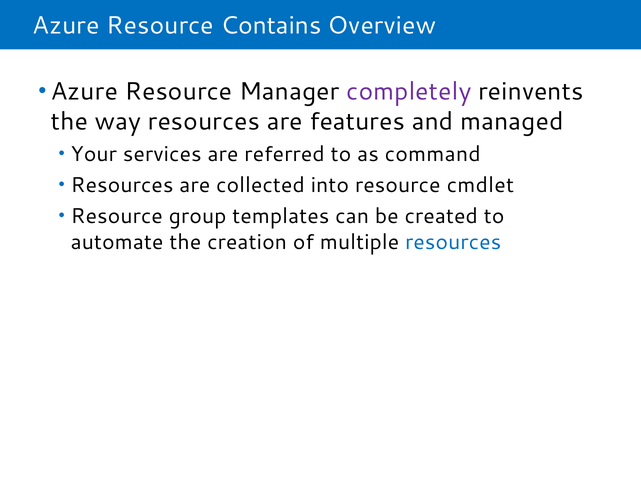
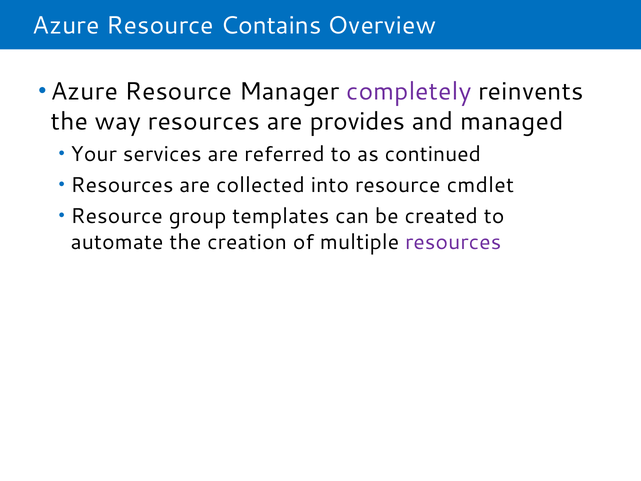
features: features -> provides
command: command -> continued
resources at (453, 242) colour: blue -> purple
